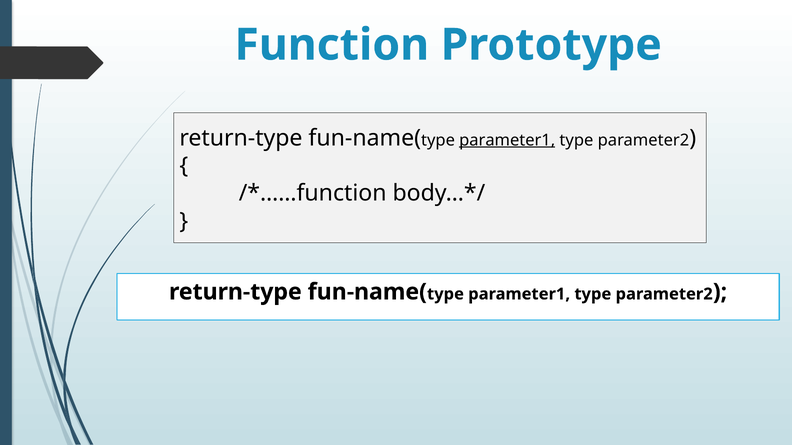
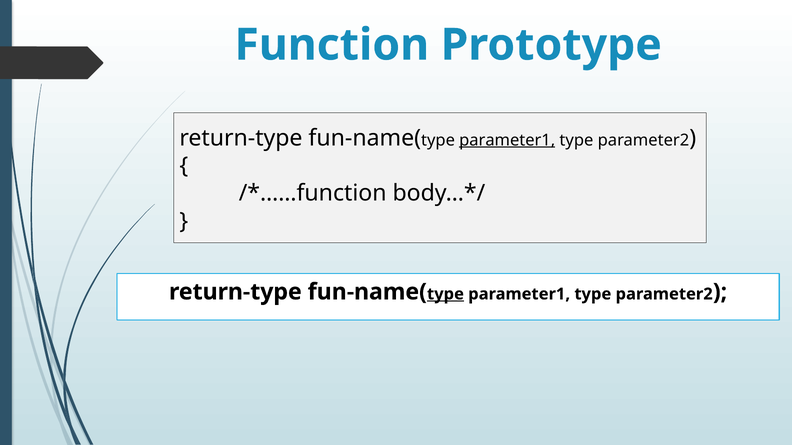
type at (445, 294) underline: none -> present
